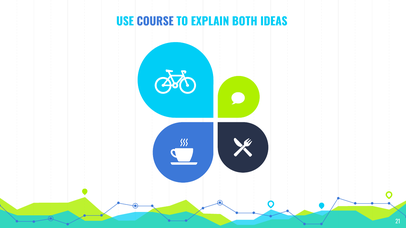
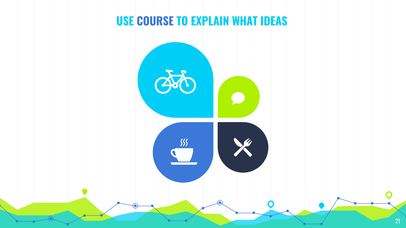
BOTH: BOTH -> WHAT
